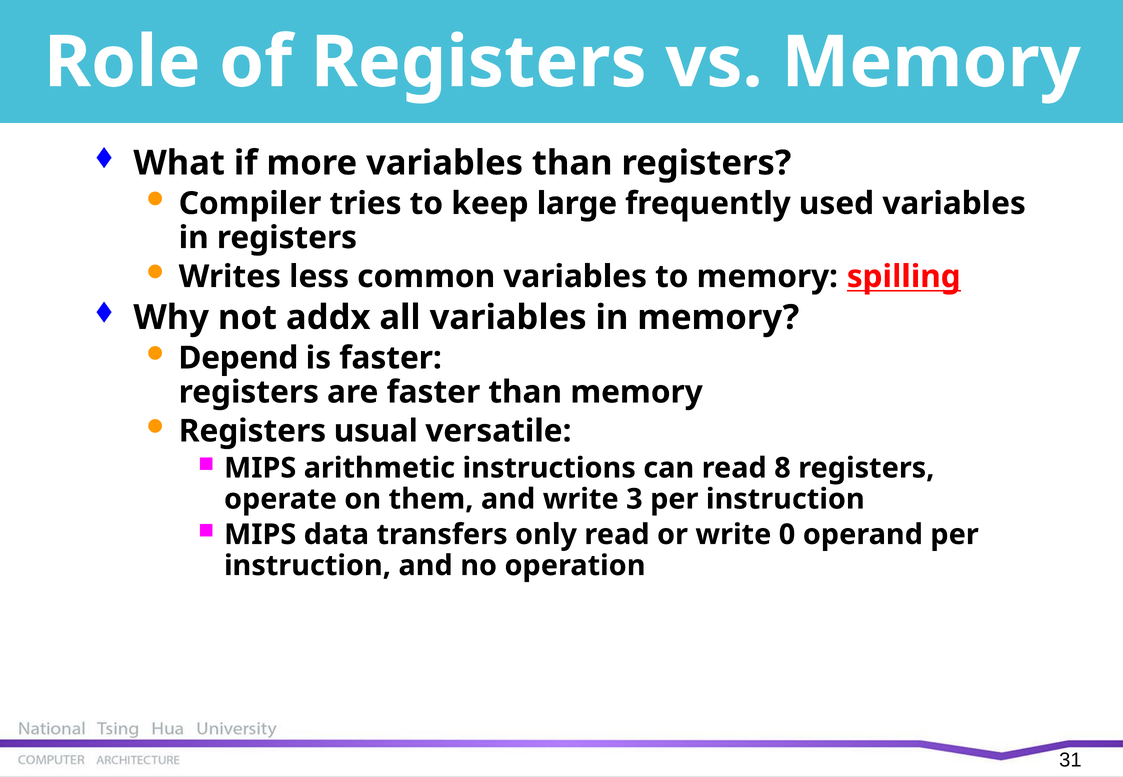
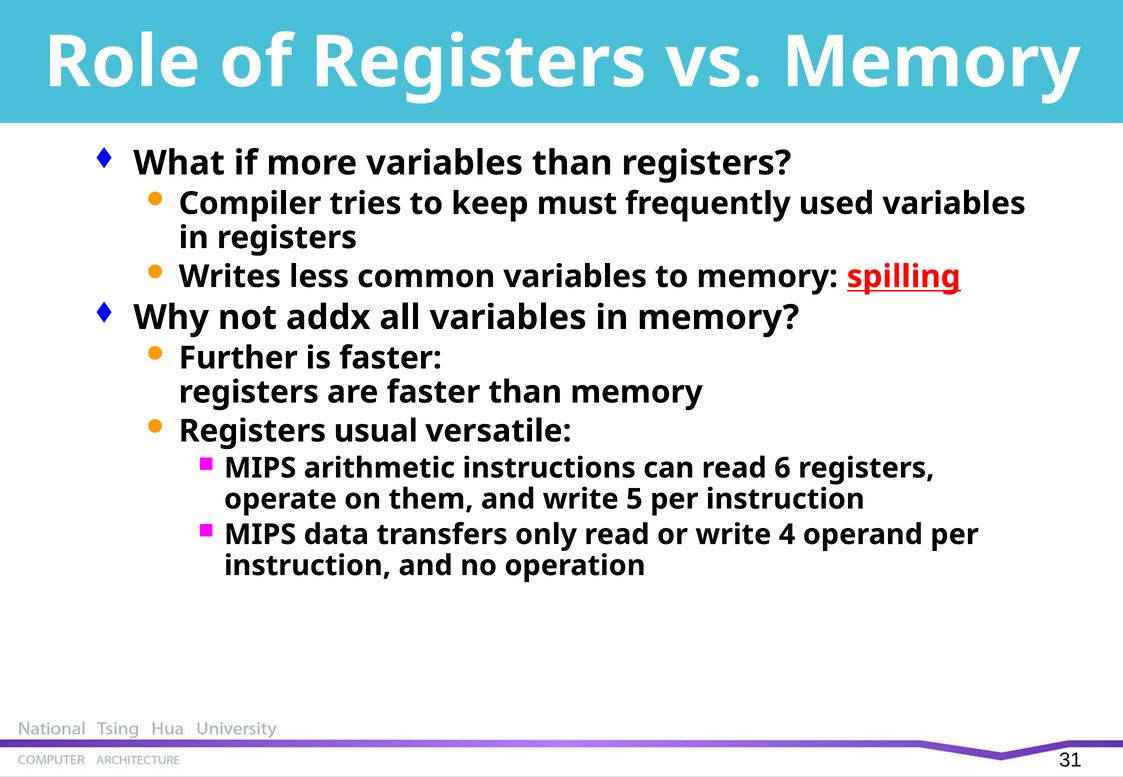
large: large -> must
Depend: Depend -> Further
8: 8 -> 6
3: 3 -> 5
0: 0 -> 4
